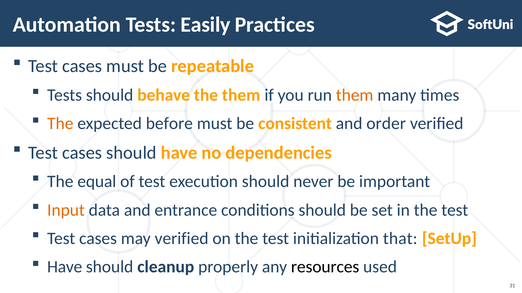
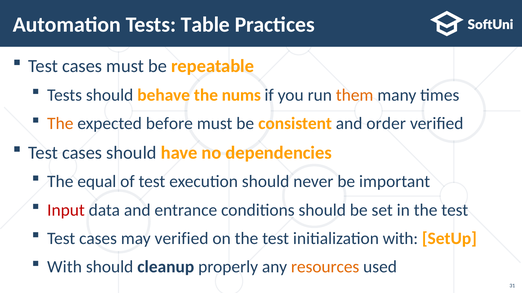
Easily: Easily -> Table
the them: them -> nums
Input colour: orange -> red
initialization that: that -> with
Have at (65, 267): Have -> With
resources colour: black -> orange
